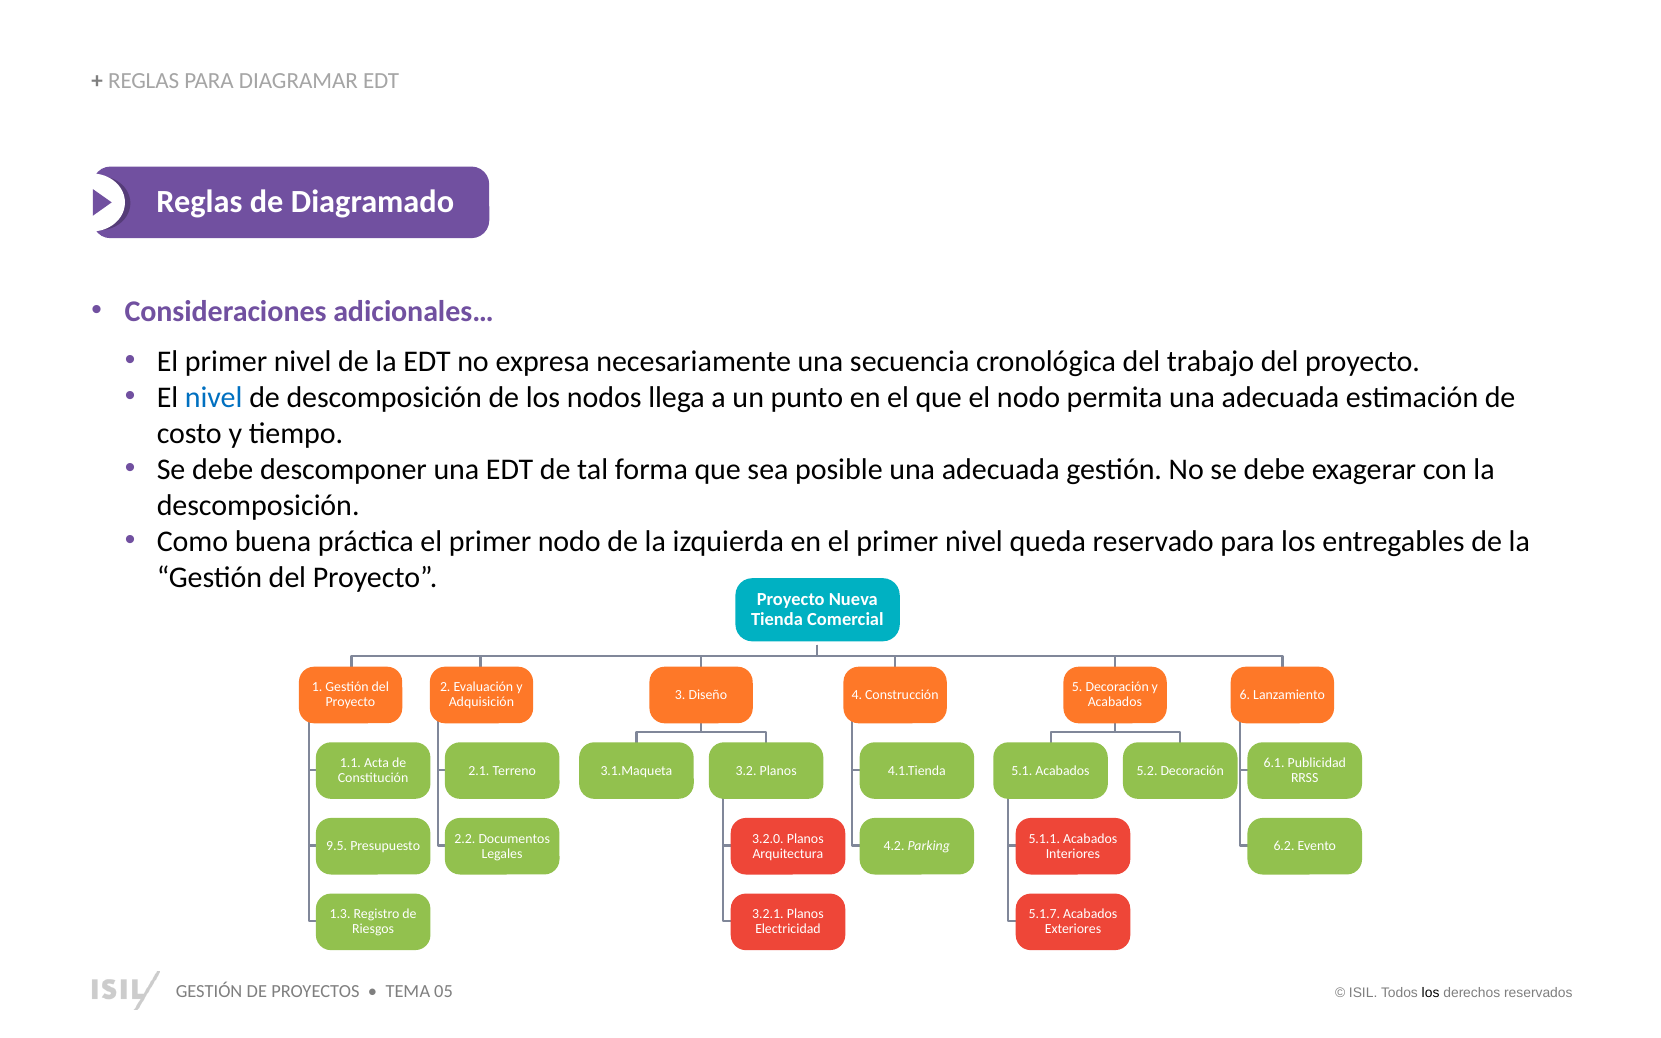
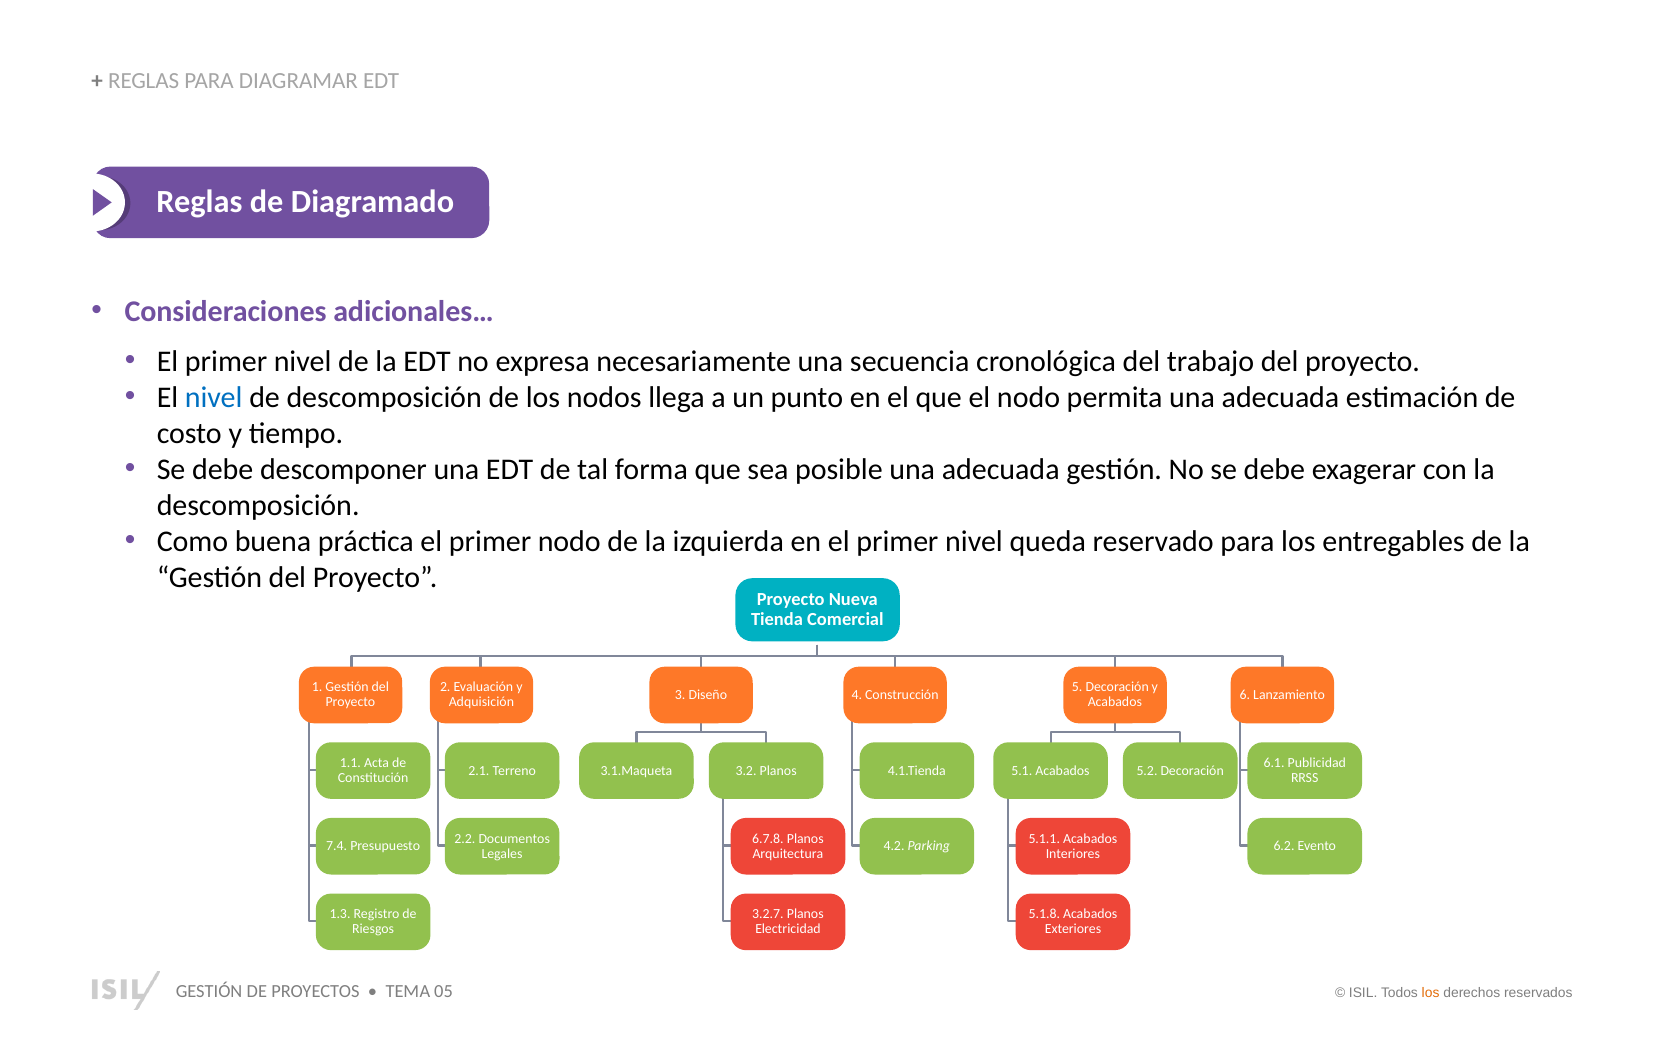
3.2.0: 3.2.0 -> 6.7.8
9.5: 9.5 -> 7.4
3.2.1: 3.2.1 -> 3.2.7
5.1.7: 5.1.7 -> 5.1.8
los at (1431, 993) colour: black -> orange
